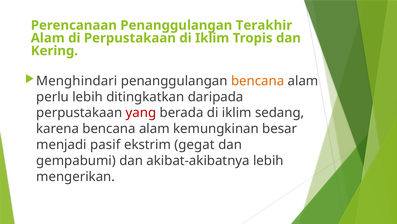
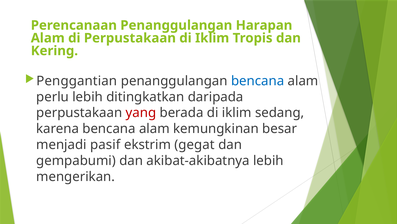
Terakhir: Terakhir -> Harapan
Menghindari: Menghindari -> Penggantian
bencana at (258, 81) colour: orange -> blue
